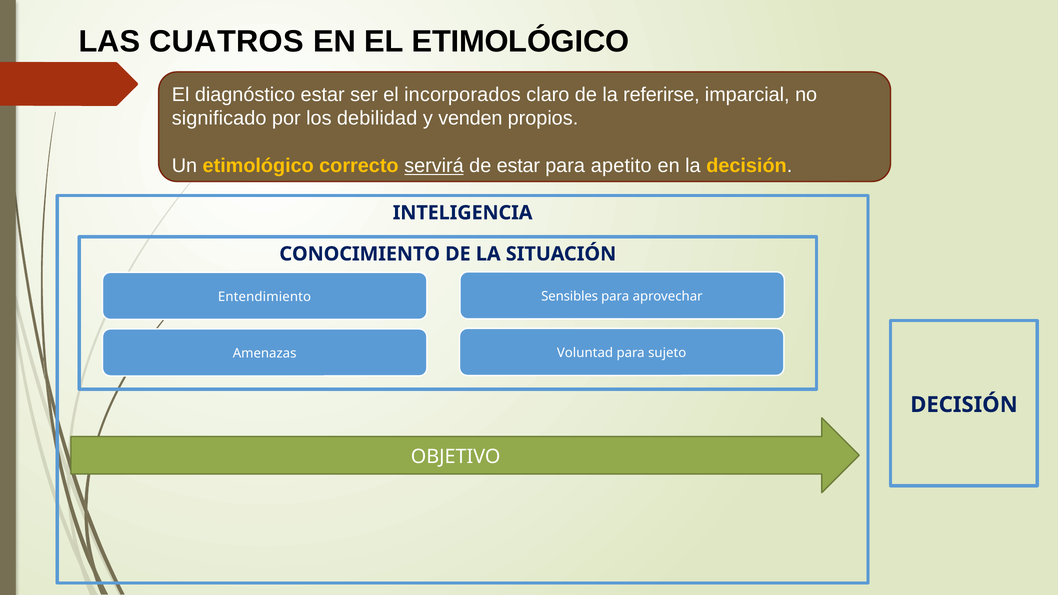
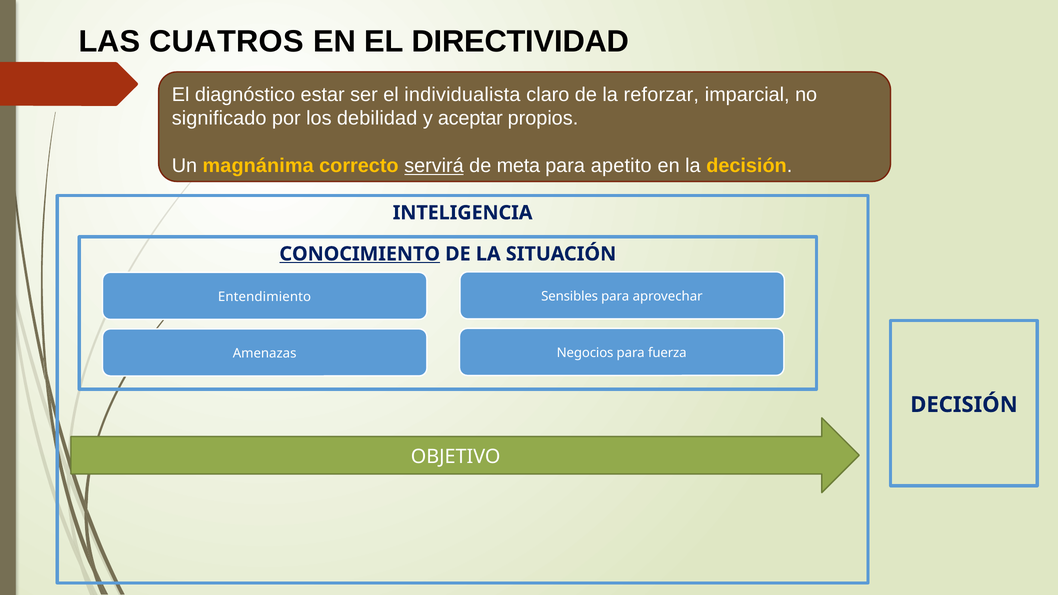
EL ETIMOLÓGICO: ETIMOLÓGICO -> DIRECTIVIDAD
incorporados: incorporados -> individualista
referirse: referirse -> reforzar
venden: venden -> aceptar
Un etimológico: etimológico -> magnánima
de estar: estar -> meta
CONOCIMIENTO underline: none -> present
Voluntad: Voluntad -> Negocios
sujeto: sujeto -> fuerza
